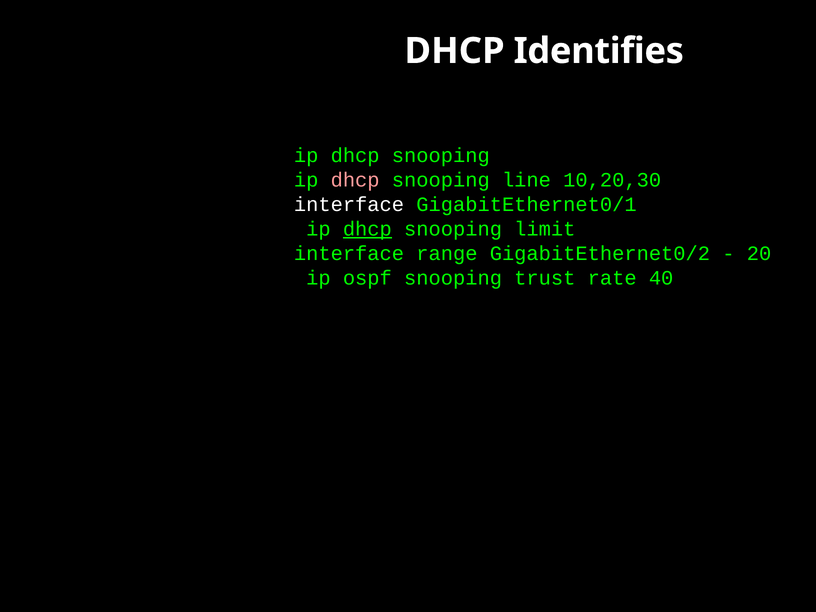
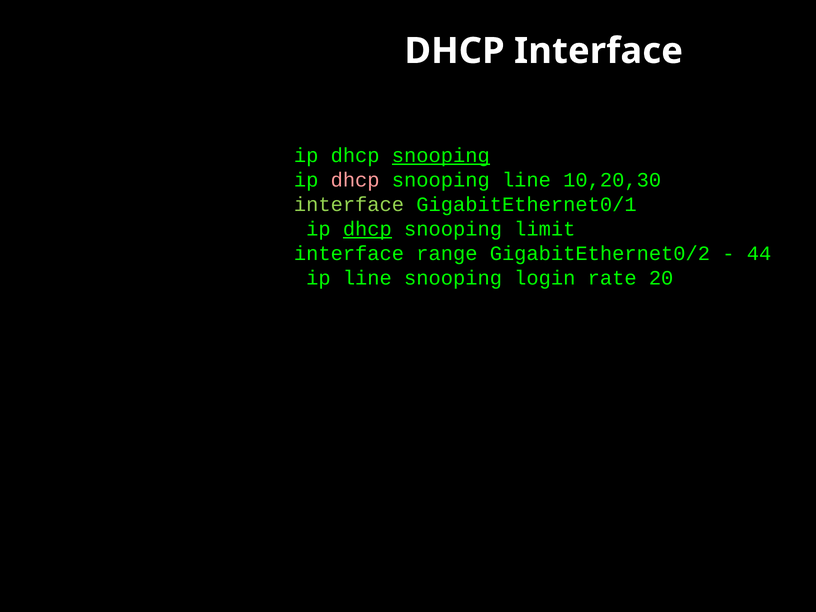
DHCP Identifies: Identifies -> Interface
snooping at (441, 155) underline: none -> present
interface at (349, 204) colour: white -> light green
20: 20 -> 44
ip ospf: ospf -> line
trust: trust -> login
40: 40 -> 20
